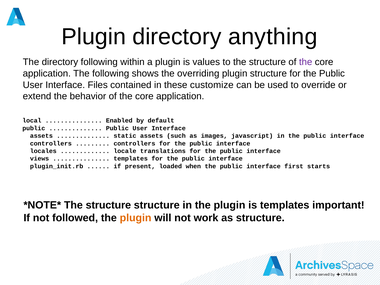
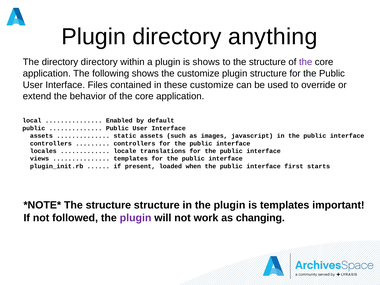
directory following: following -> directory
is values: values -> shows
the overriding: overriding -> customize
plugin at (136, 218) colour: orange -> purple
as structure: structure -> changing
